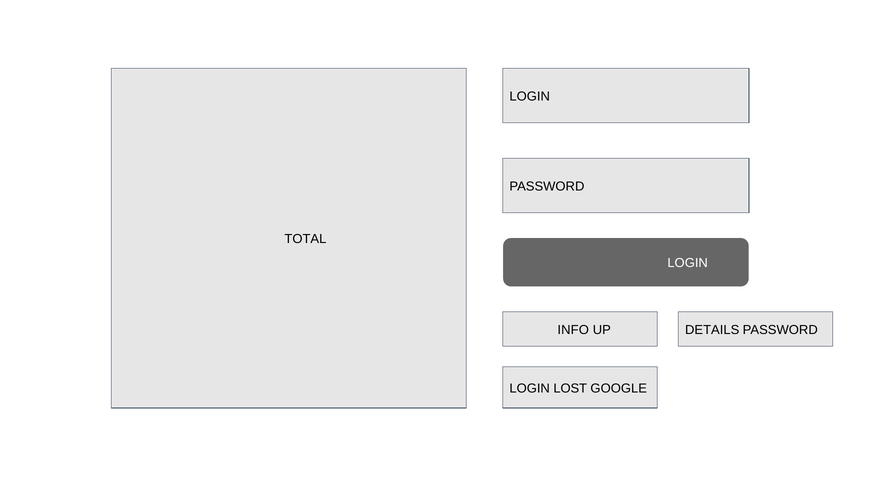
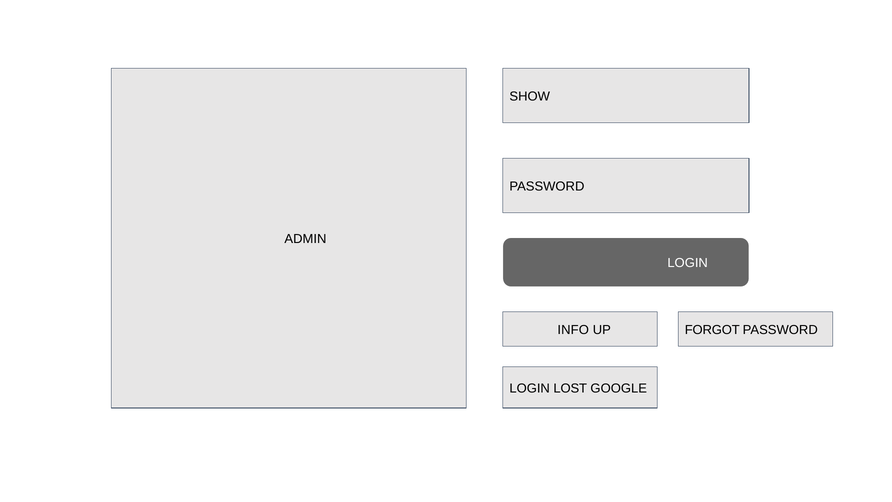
LOGIN at (530, 96): LOGIN -> SHOW
TOTAL: TOTAL -> ADMIN
DETAILS: DETAILS -> FORGOT
